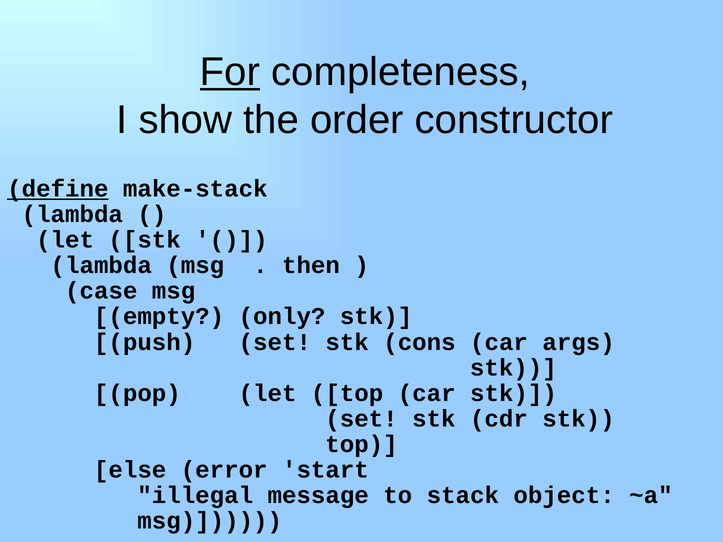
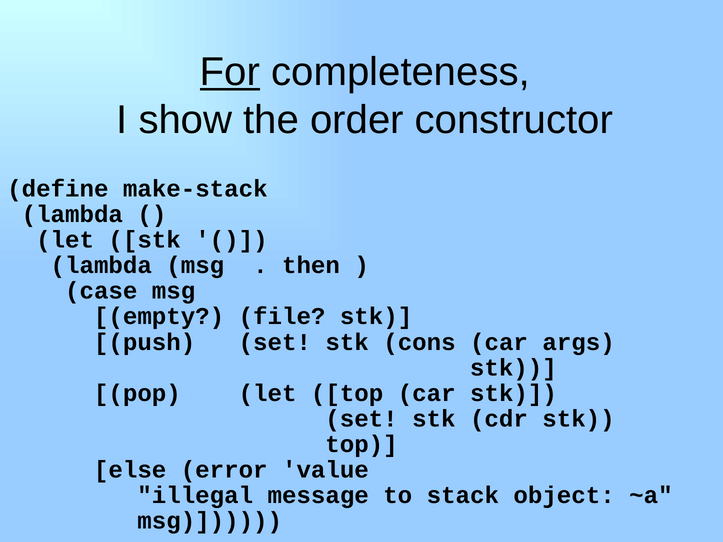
define underline: present -> none
only: only -> file
start: start -> value
